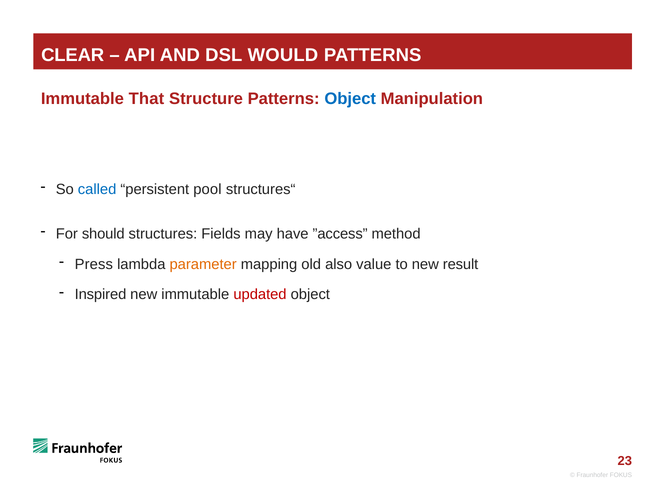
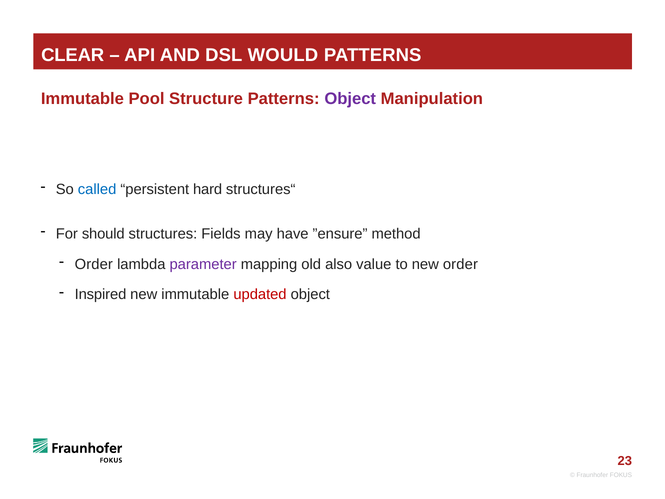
That: That -> Pool
Object at (350, 99) colour: blue -> purple
pool: pool -> hard
”access: ”access -> ”ensure
Press at (94, 264): Press -> Order
parameter colour: orange -> purple
new result: result -> order
